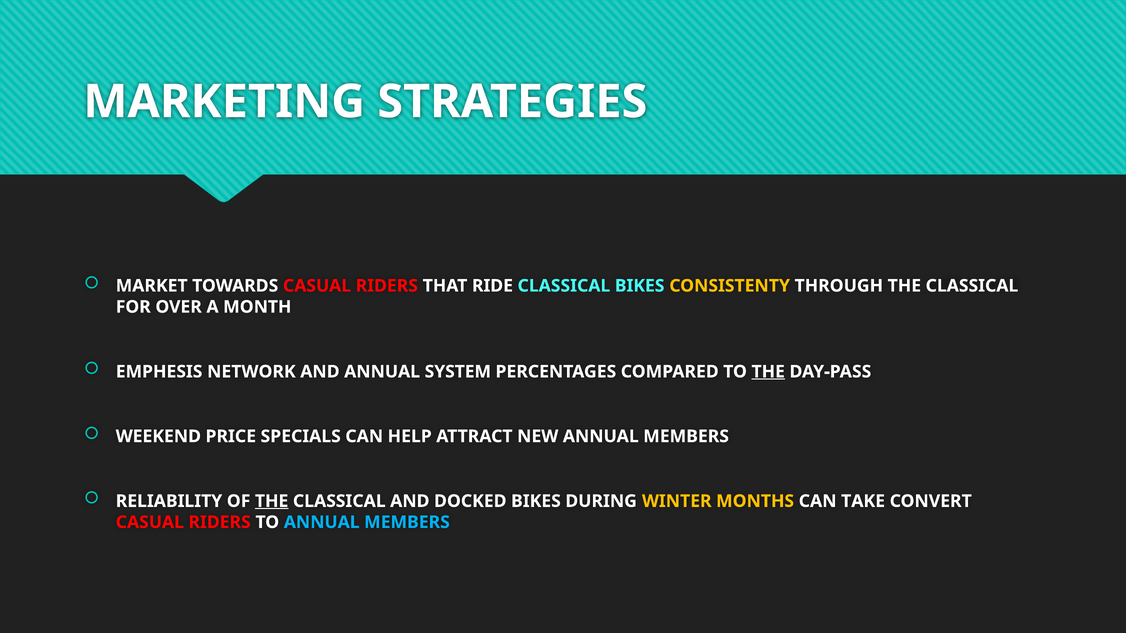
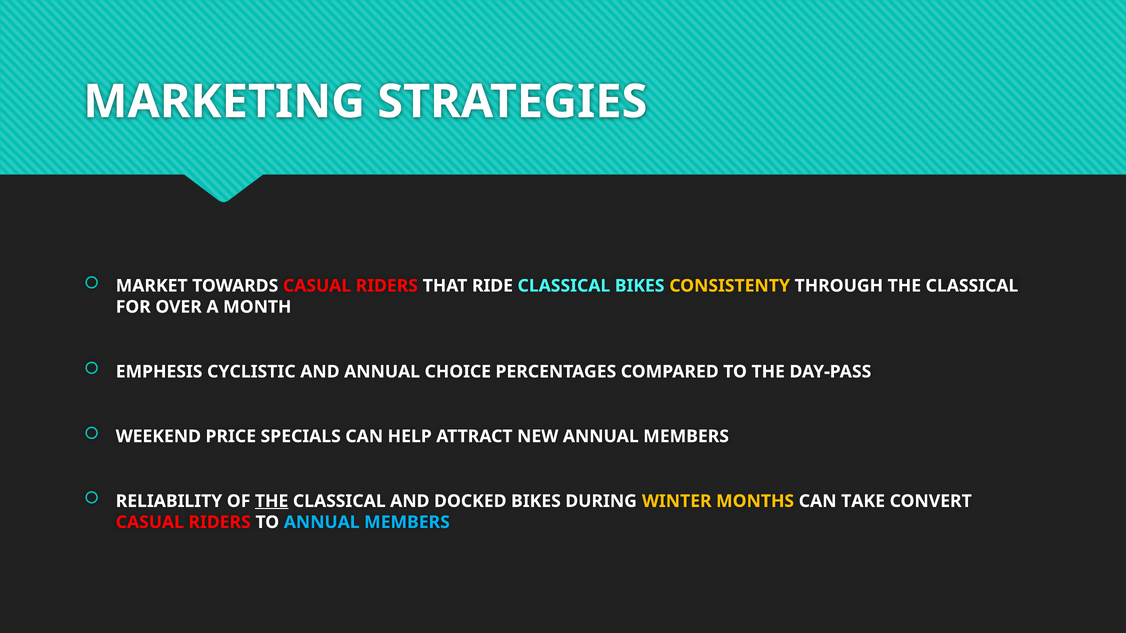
NETWORK: NETWORK -> CYCLISTIC
SYSTEM: SYSTEM -> CHOICE
THE at (768, 372) underline: present -> none
